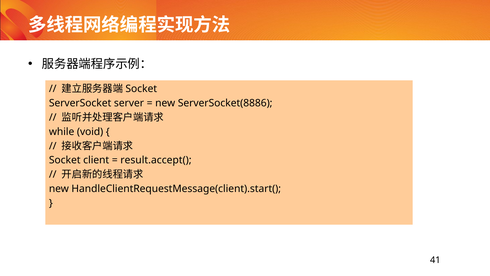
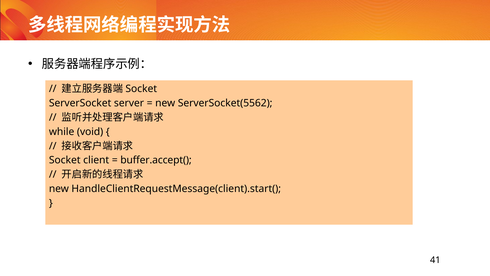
ServerSocket(8886: ServerSocket(8886 -> ServerSocket(5562
result.accept(: result.accept( -> buffer.accept(
